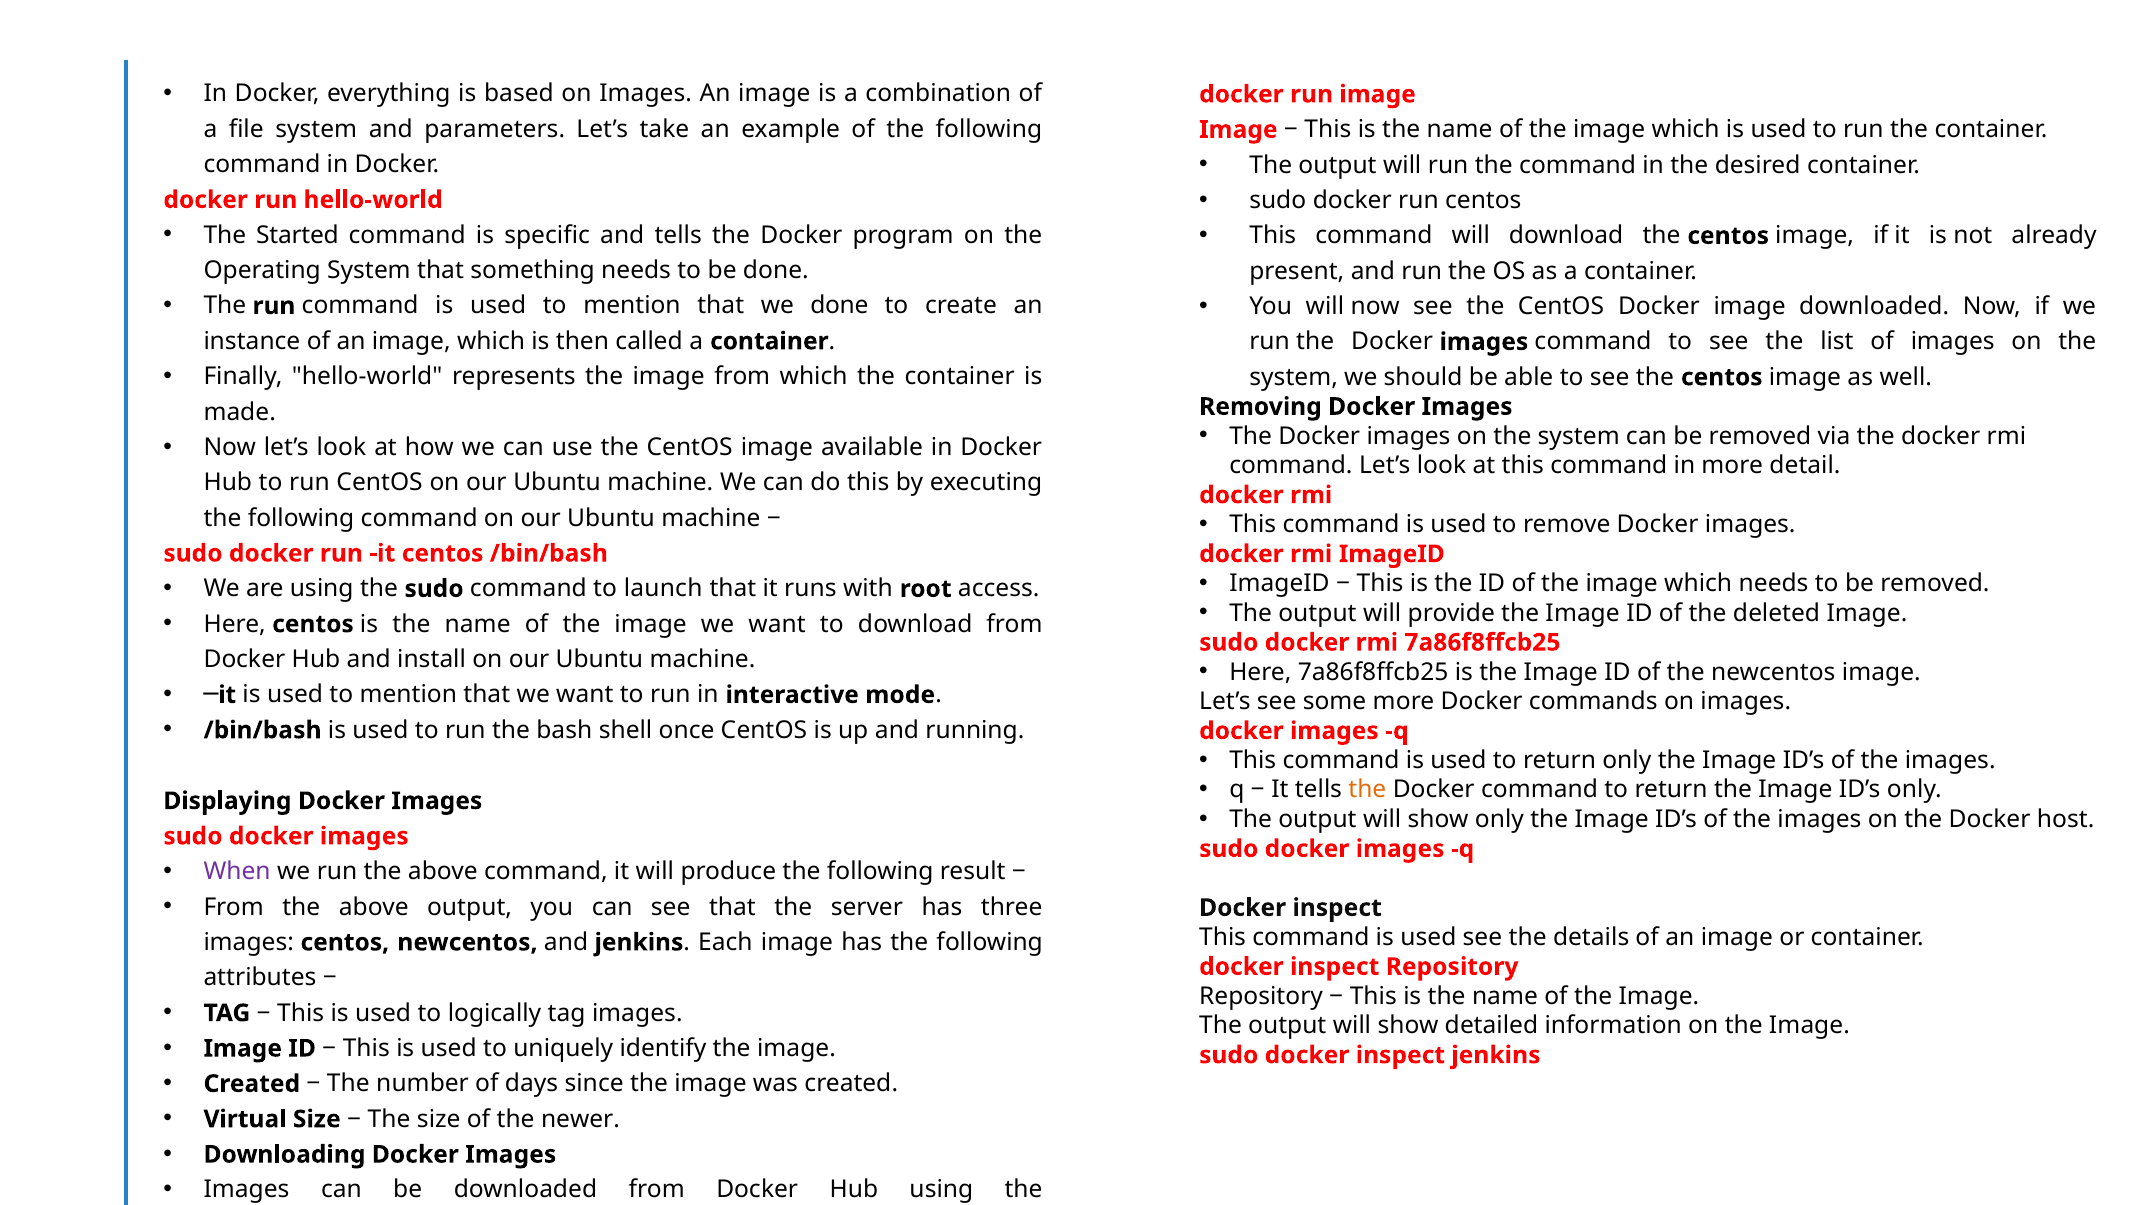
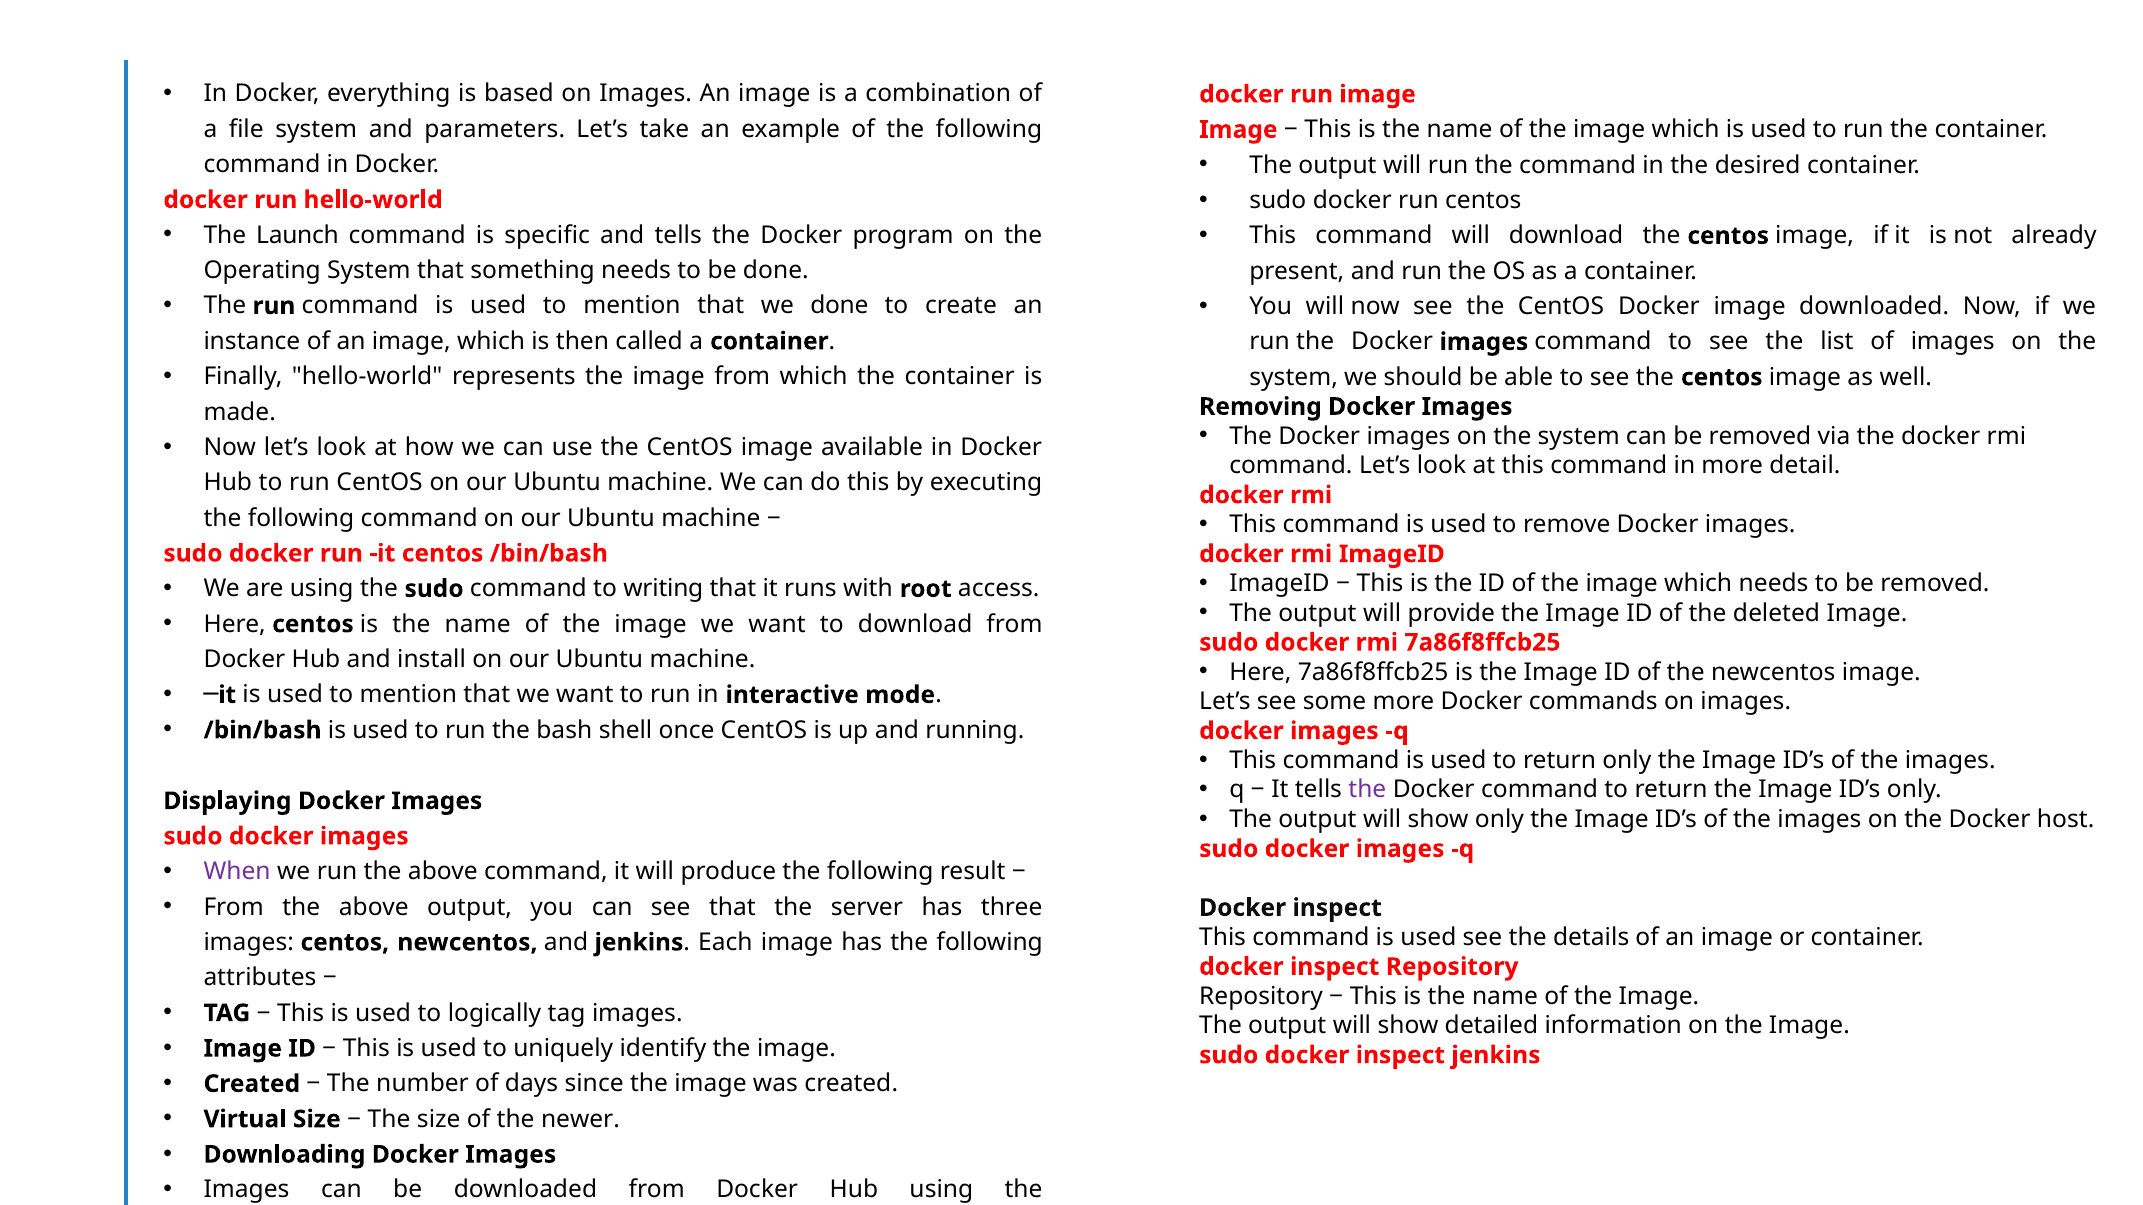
Started: Started -> Launch
launch: launch -> writing
the at (1367, 790) colour: orange -> purple
